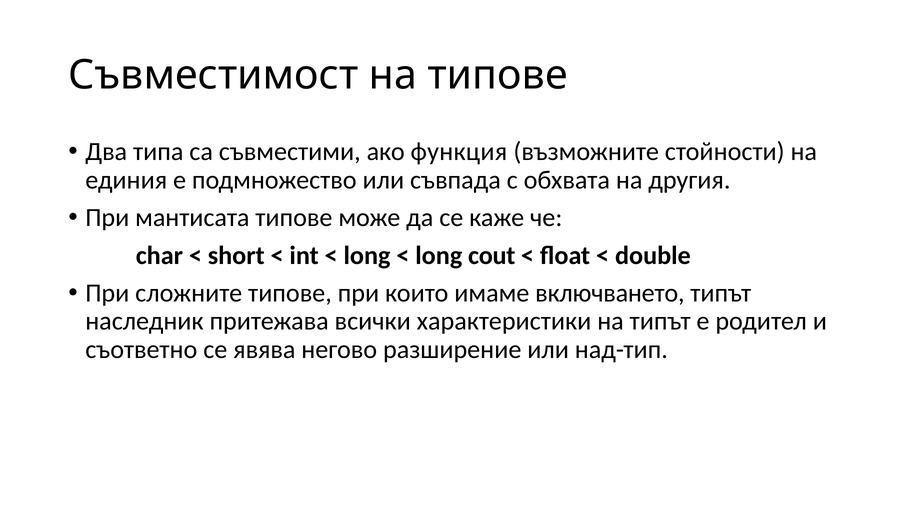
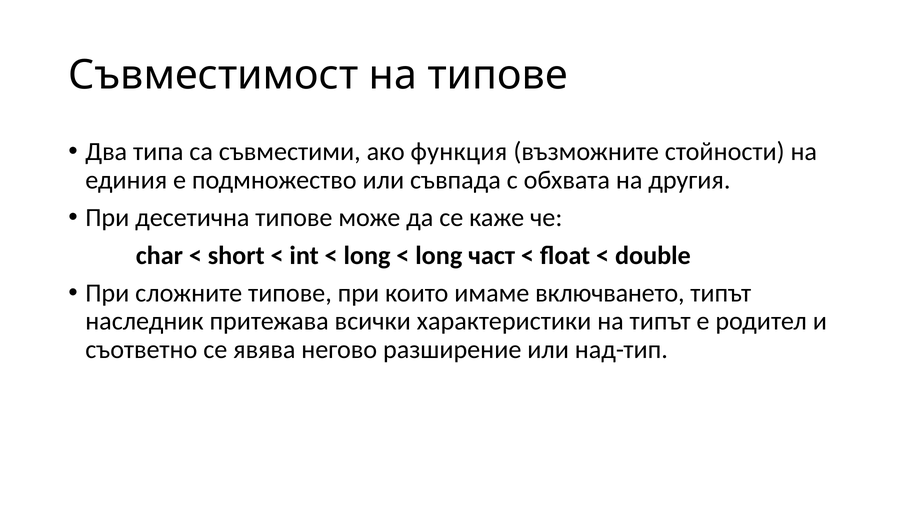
мантисата: мантисата -> десетична
cout: cout -> част
